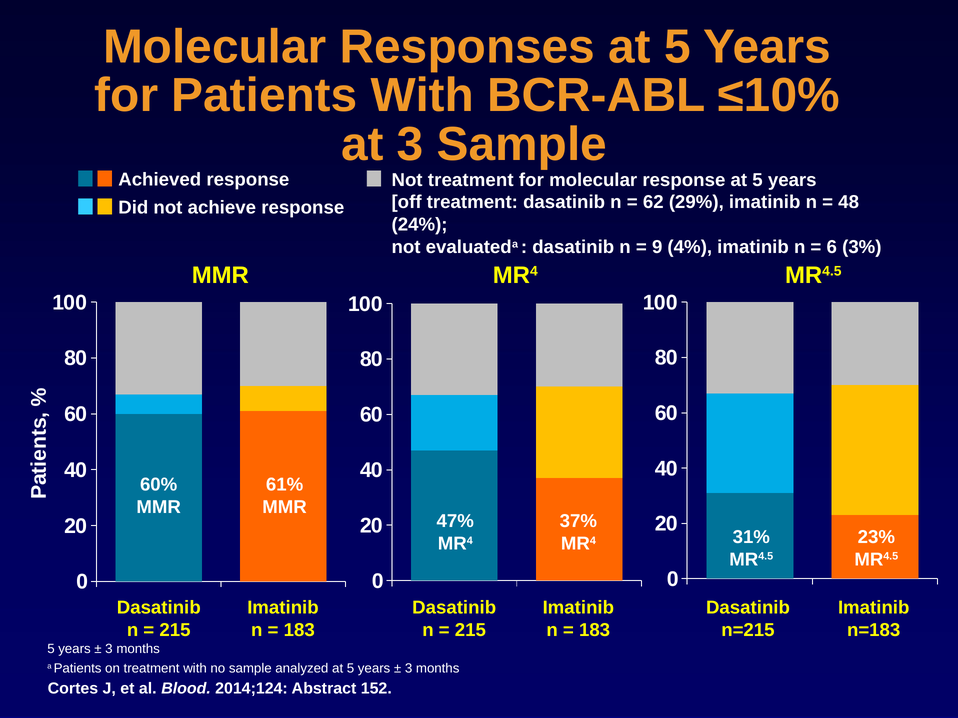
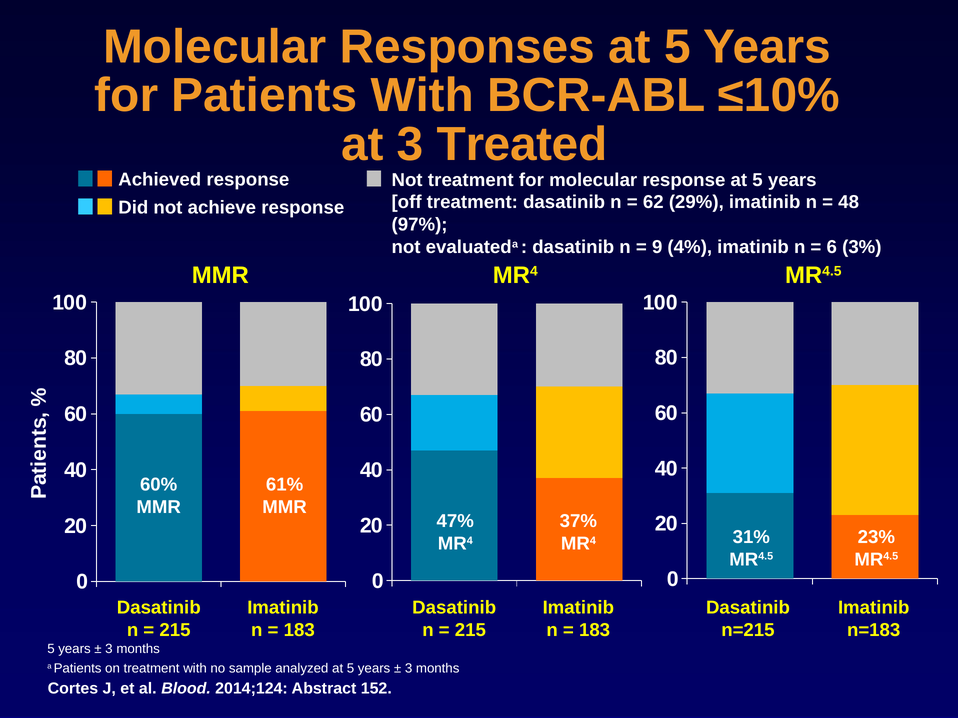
3 Sample: Sample -> Treated
24%: 24% -> 97%
